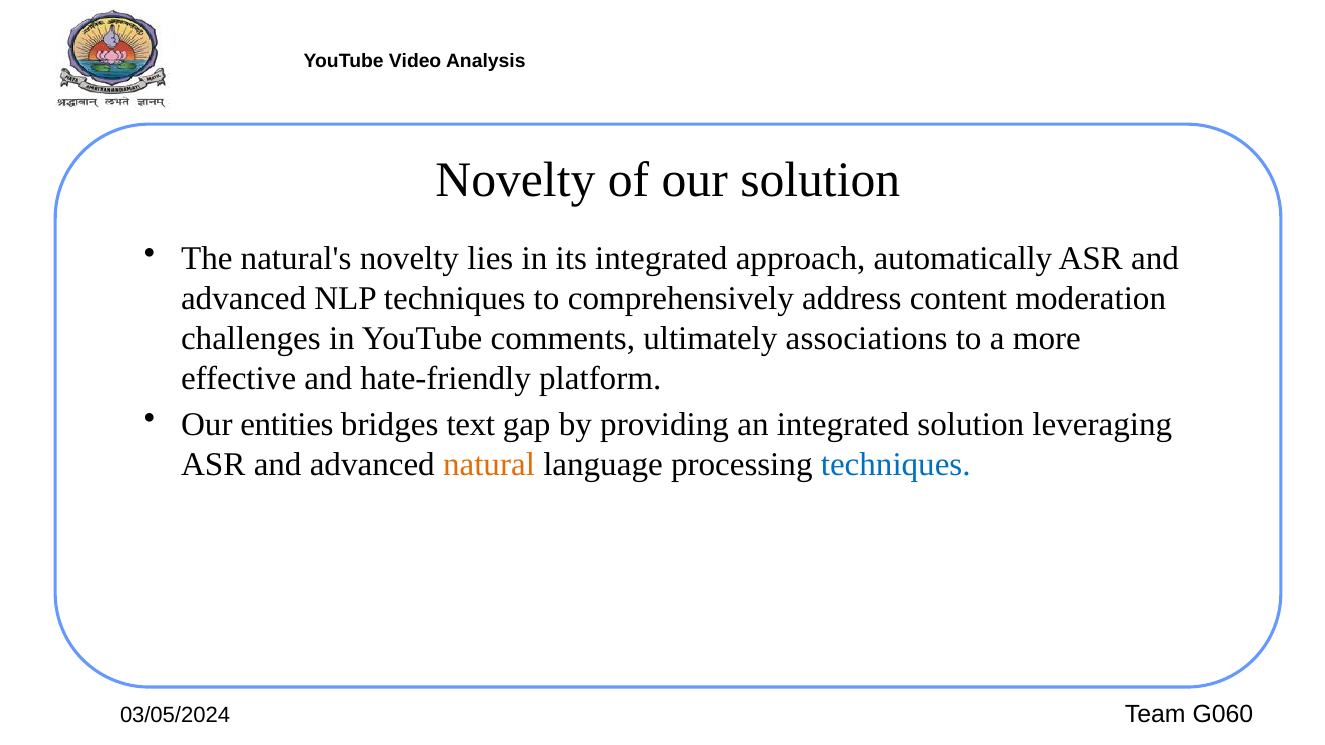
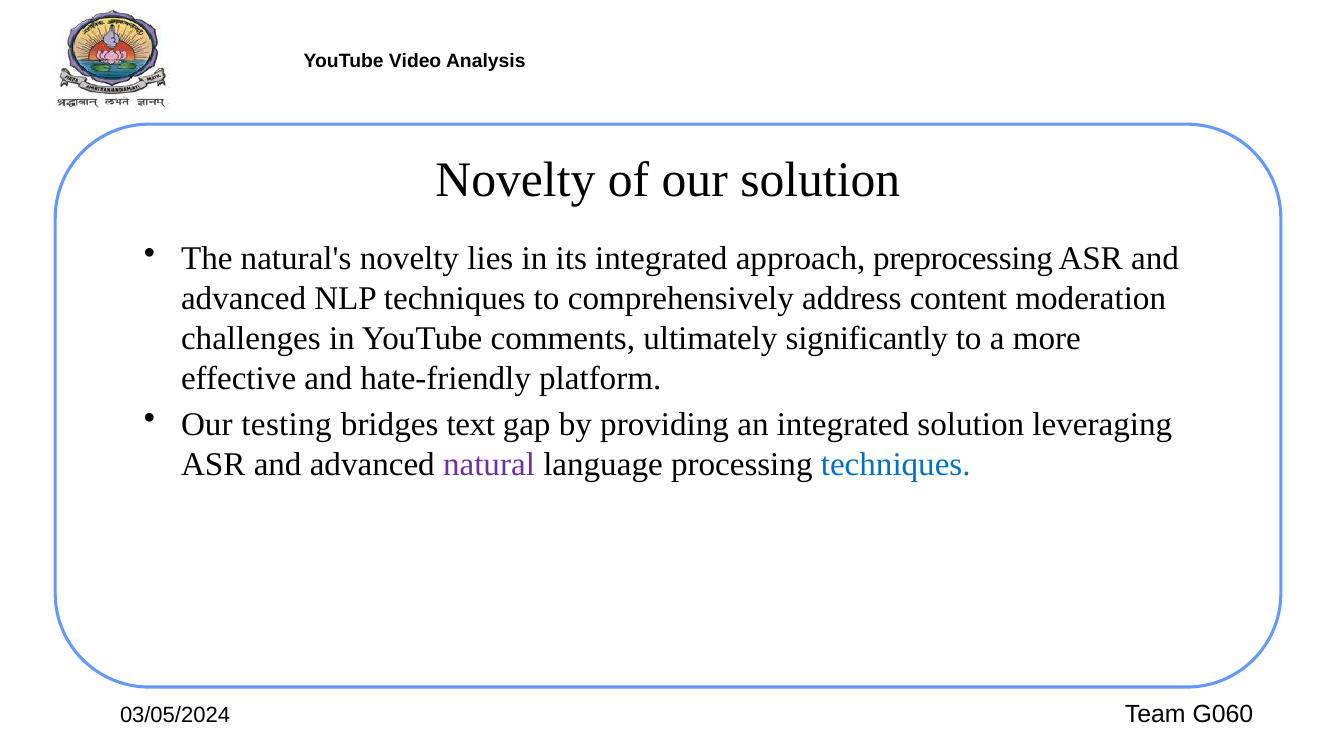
automatically: automatically -> preprocessing
associations: associations -> significantly
entities: entities -> testing
natural colour: orange -> purple
